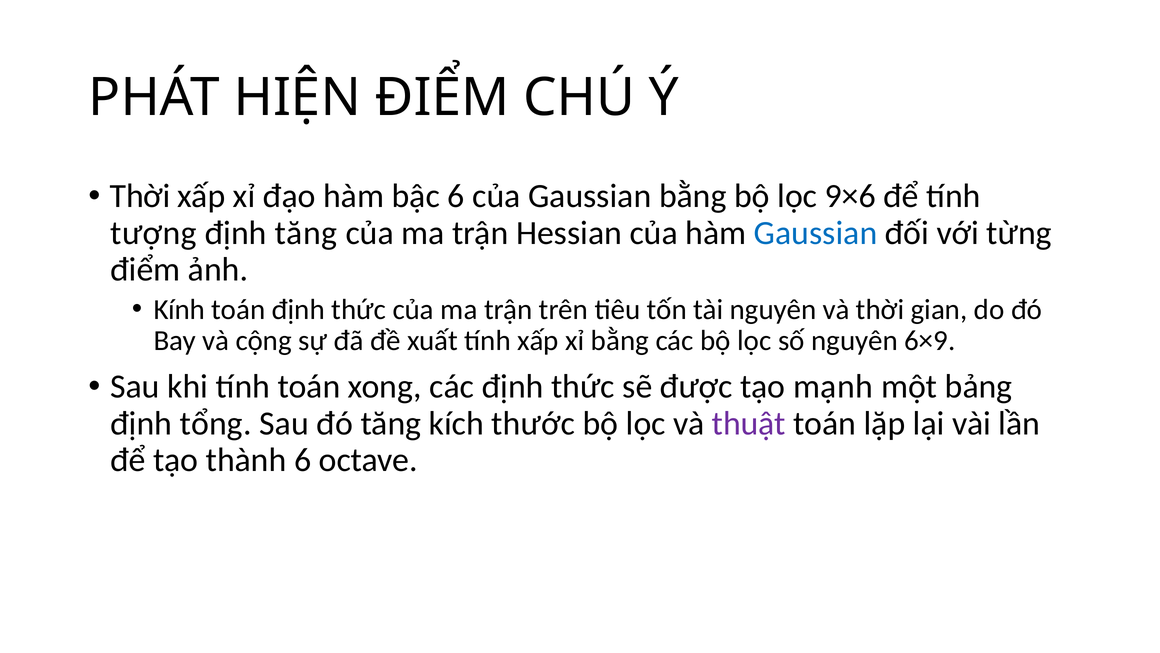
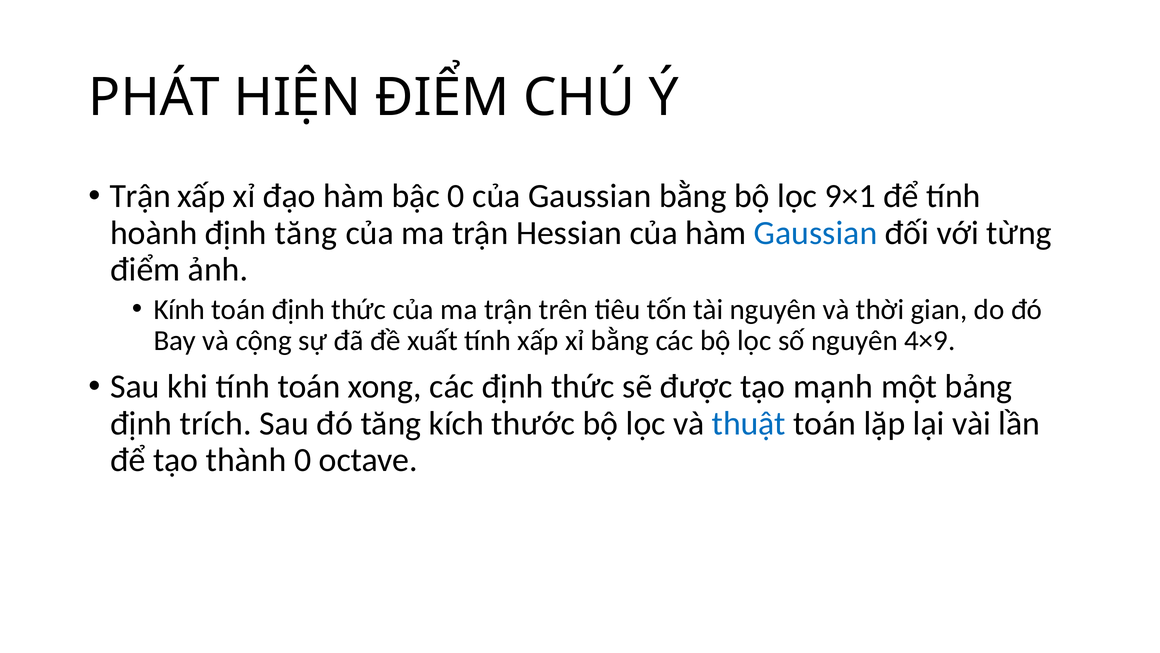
Thời at (140, 196): Thời -> Trận
bậc 6: 6 -> 0
9×6: 9×6 -> 9×1
tượng: tượng -> hoành
6×9: 6×9 -> 4×9
tổng: tổng -> trích
thuật colour: purple -> blue
thành 6: 6 -> 0
